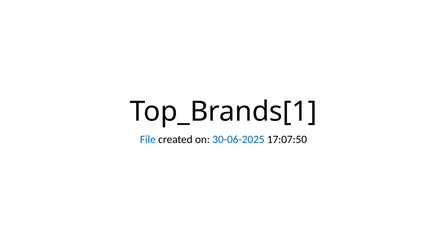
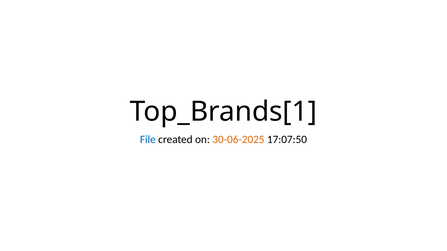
30-06-2025 colour: blue -> orange
